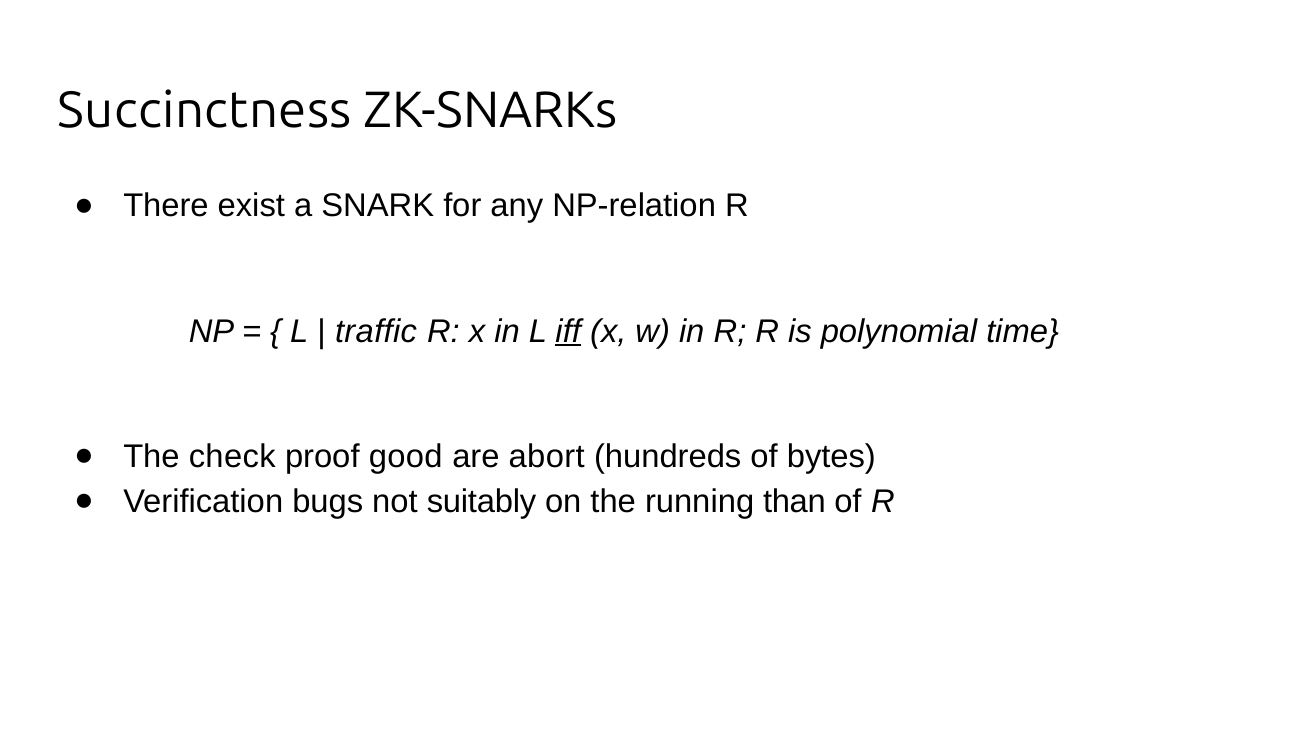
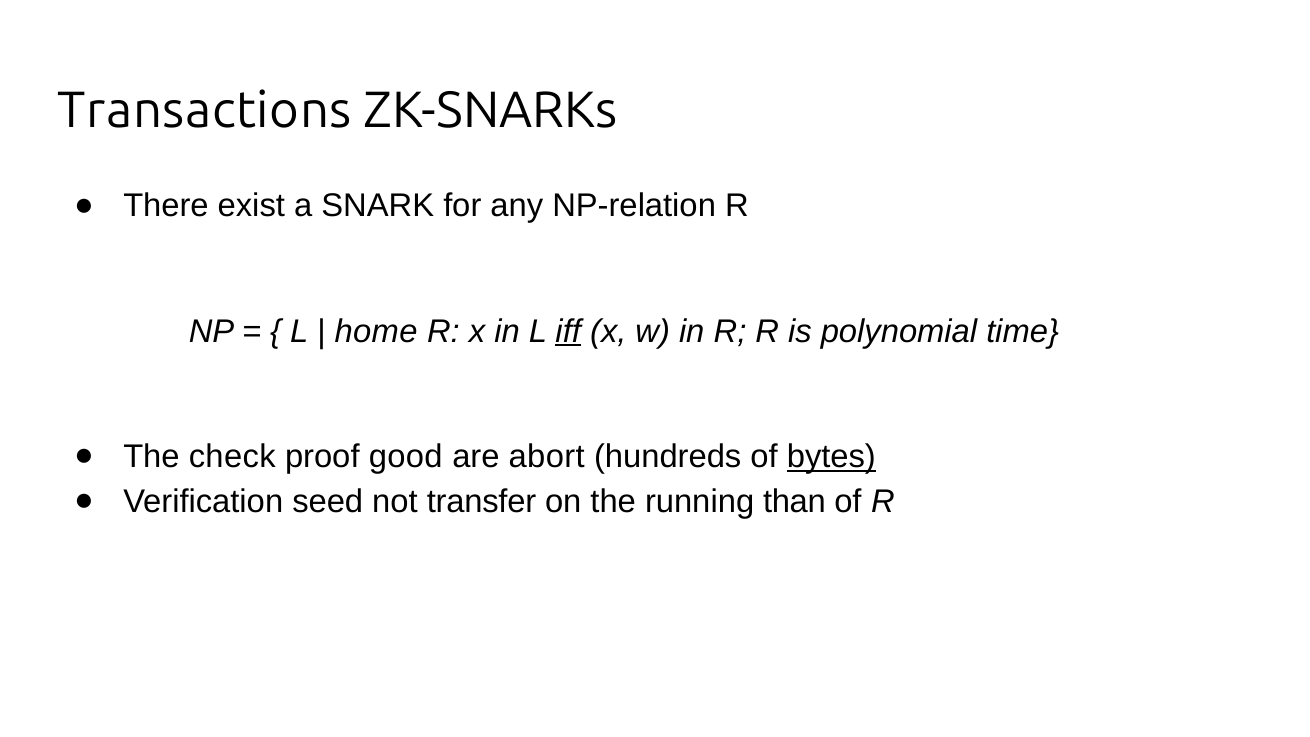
Succinctness: Succinctness -> Transactions
traffic: traffic -> home
bytes underline: none -> present
bugs: bugs -> seed
suitably: suitably -> transfer
